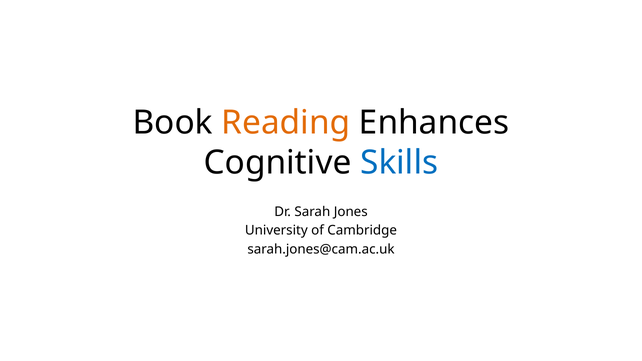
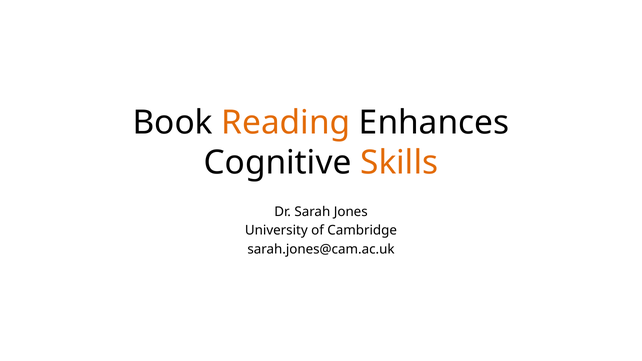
Skills colour: blue -> orange
